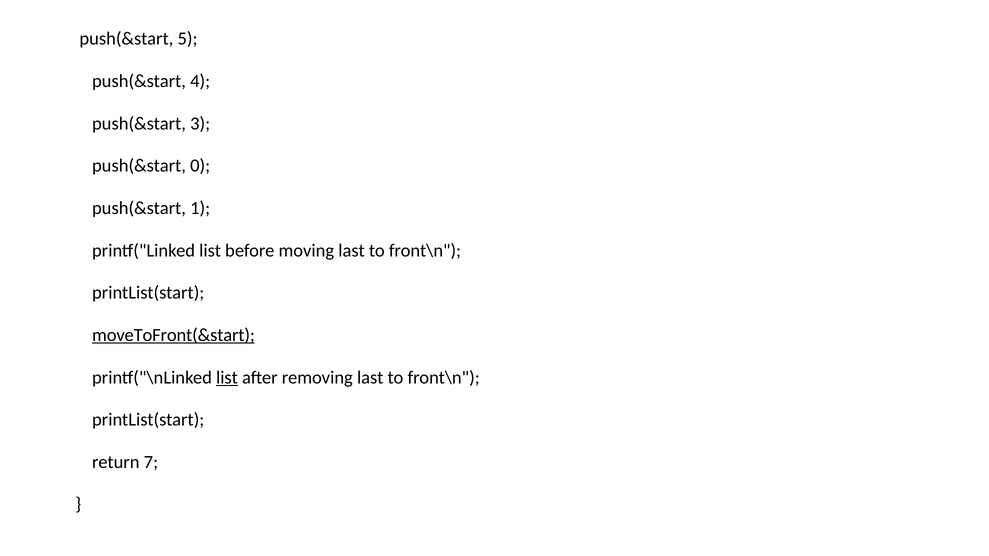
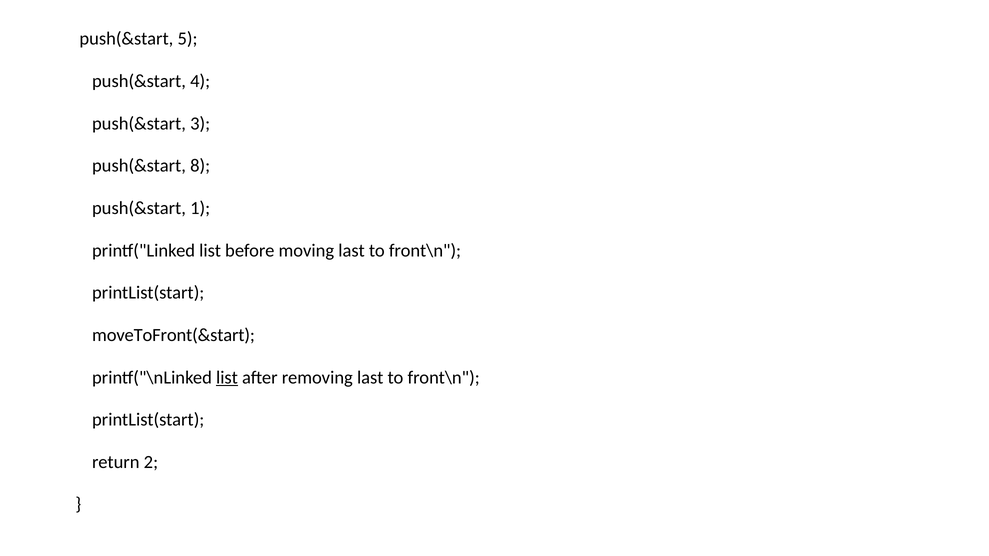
0: 0 -> 8
moveToFront(&start underline: present -> none
7: 7 -> 2
